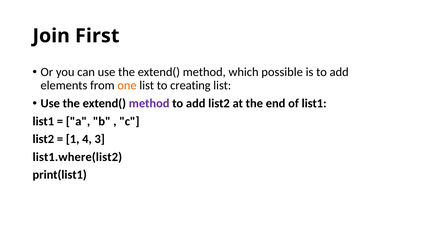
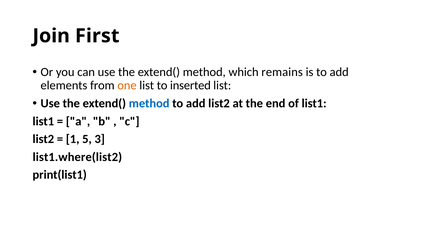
possible: possible -> remains
creating: creating -> inserted
method at (149, 103) colour: purple -> blue
4: 4 -> 5
